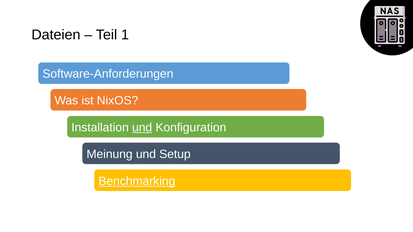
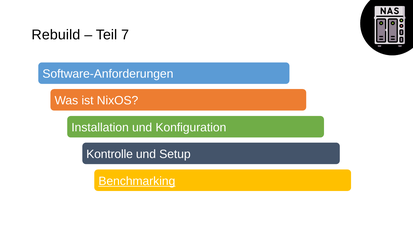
Dateien: Dateien -> Rebuild
1: 1 -> 7
und at (142, 128) underline: present -> none
Meinung: Meinung -> Kontrolle
